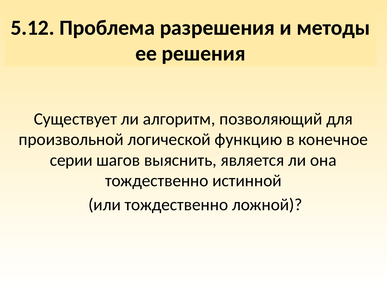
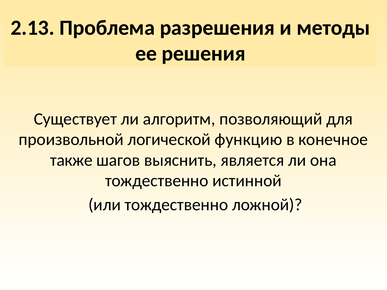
5.12: 5.12 -> 2.13
серии: серии -> также
